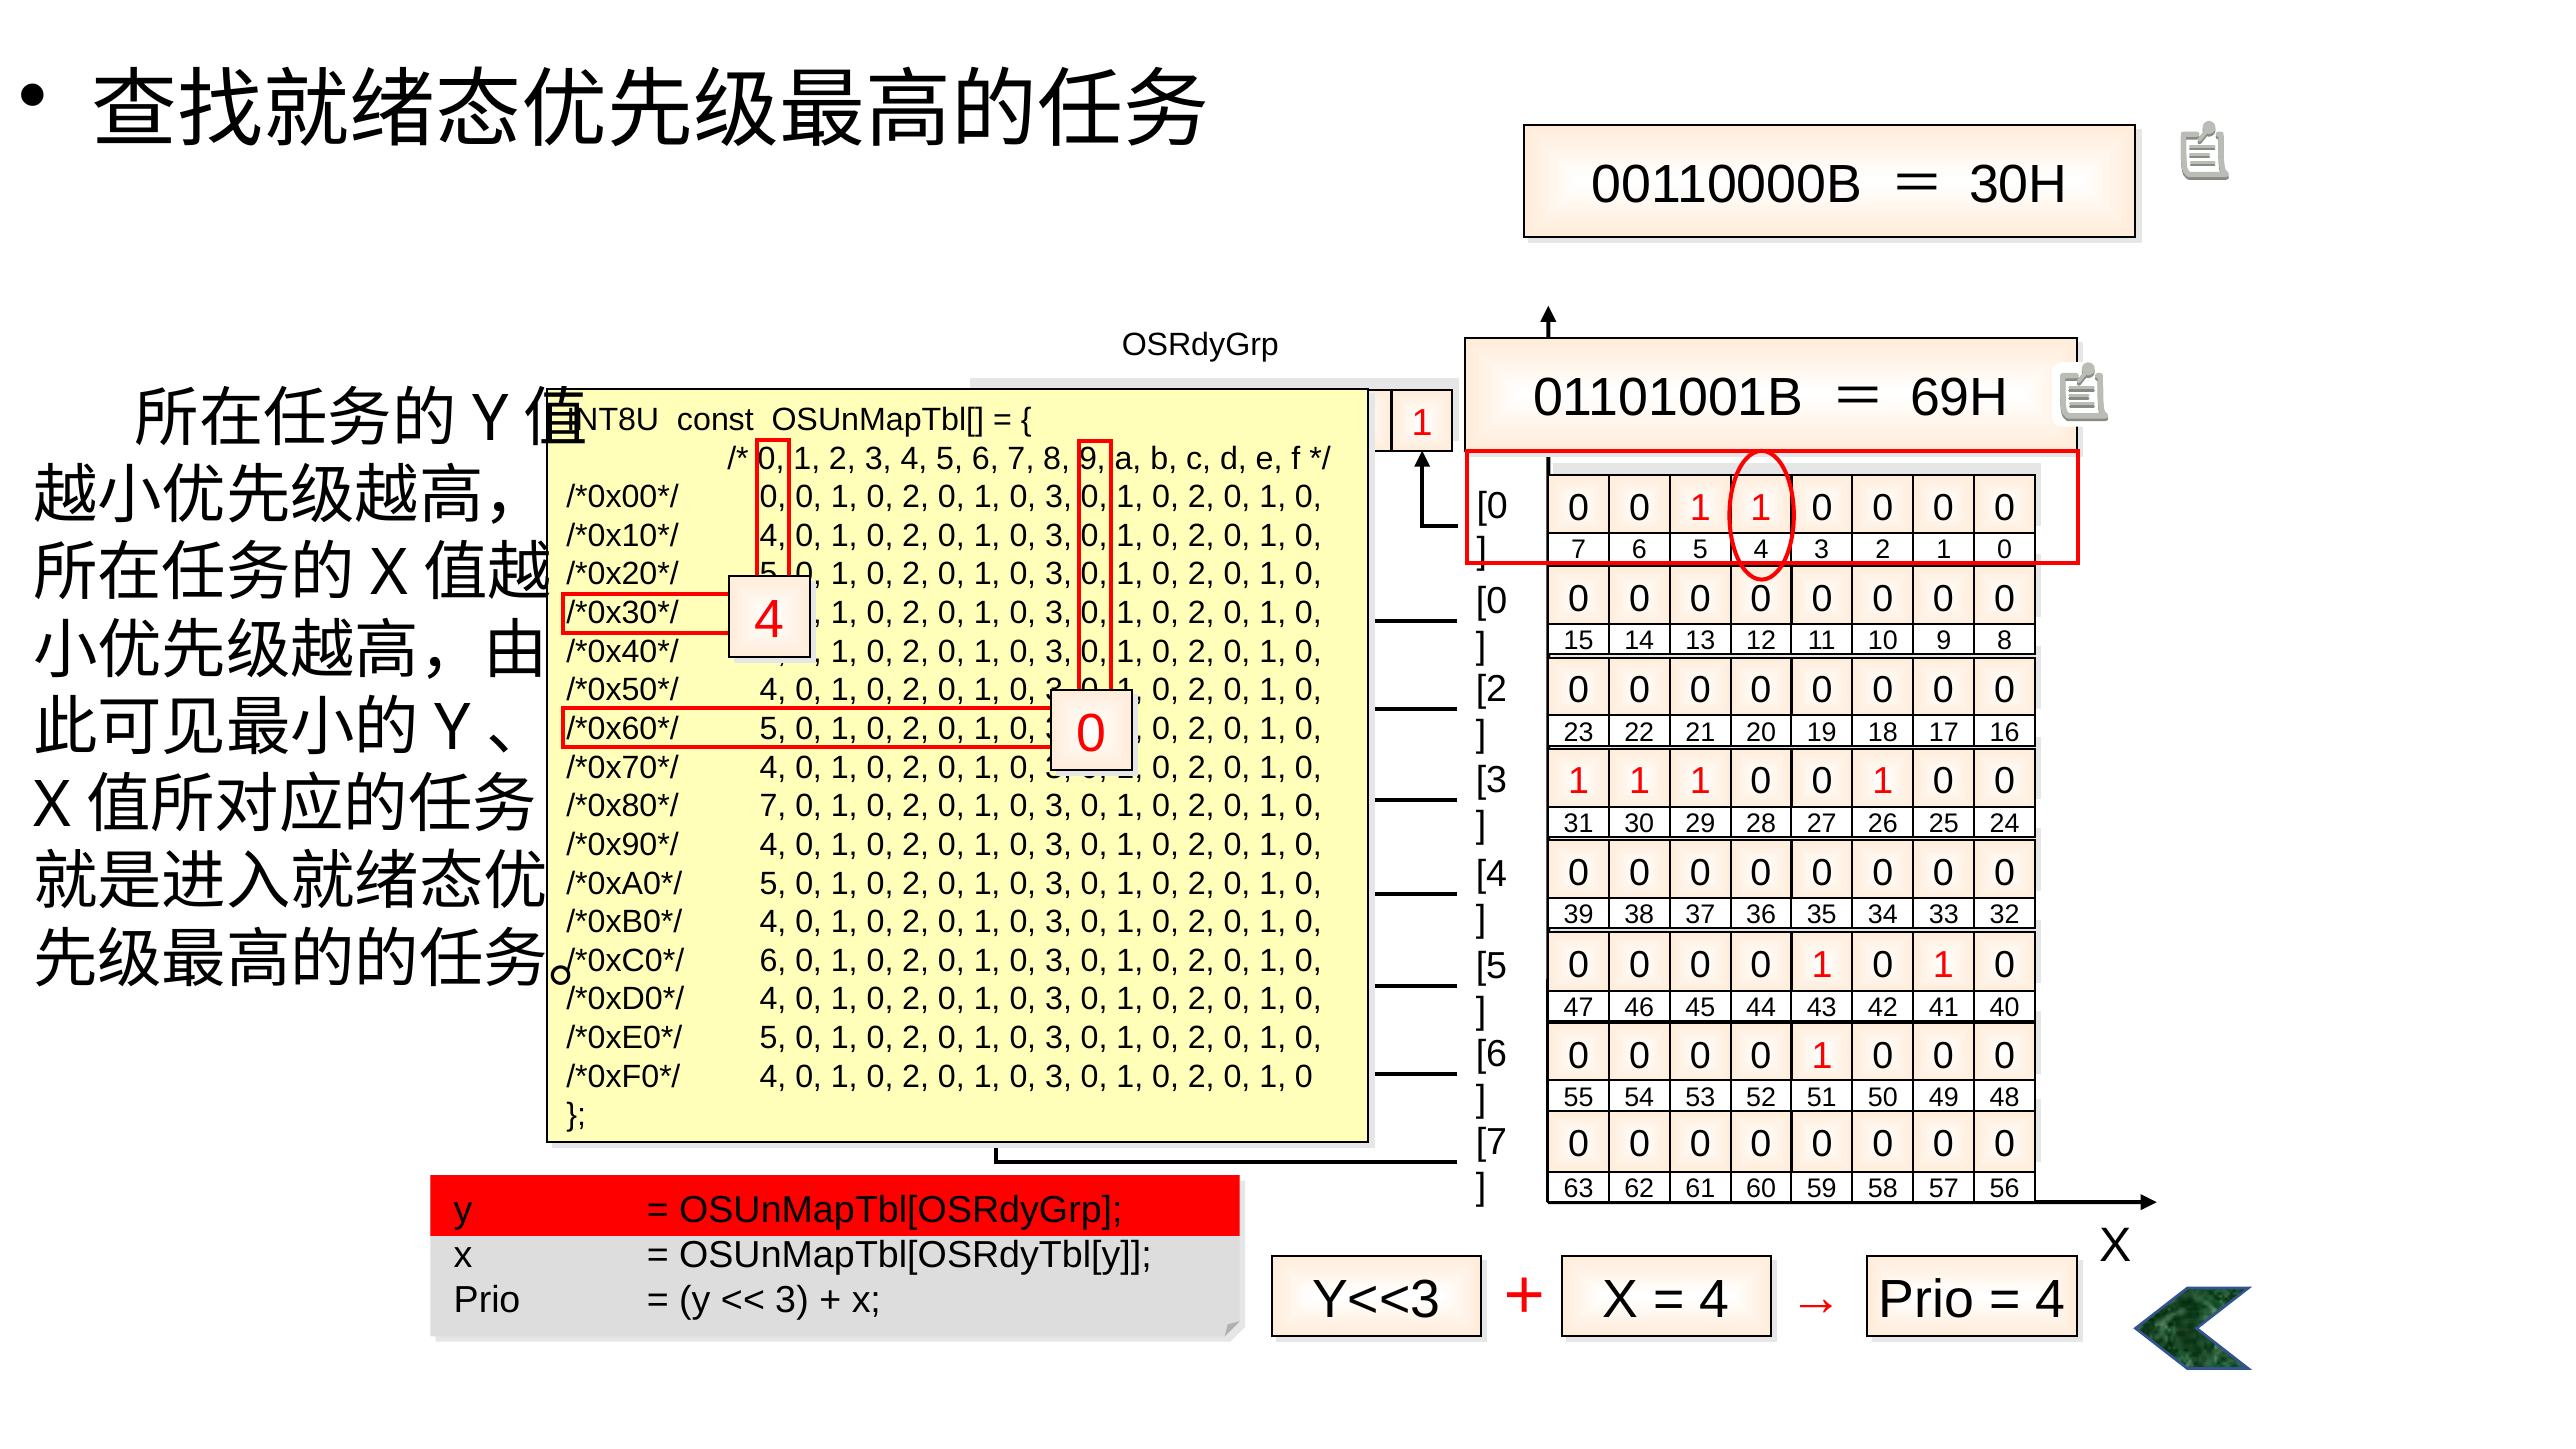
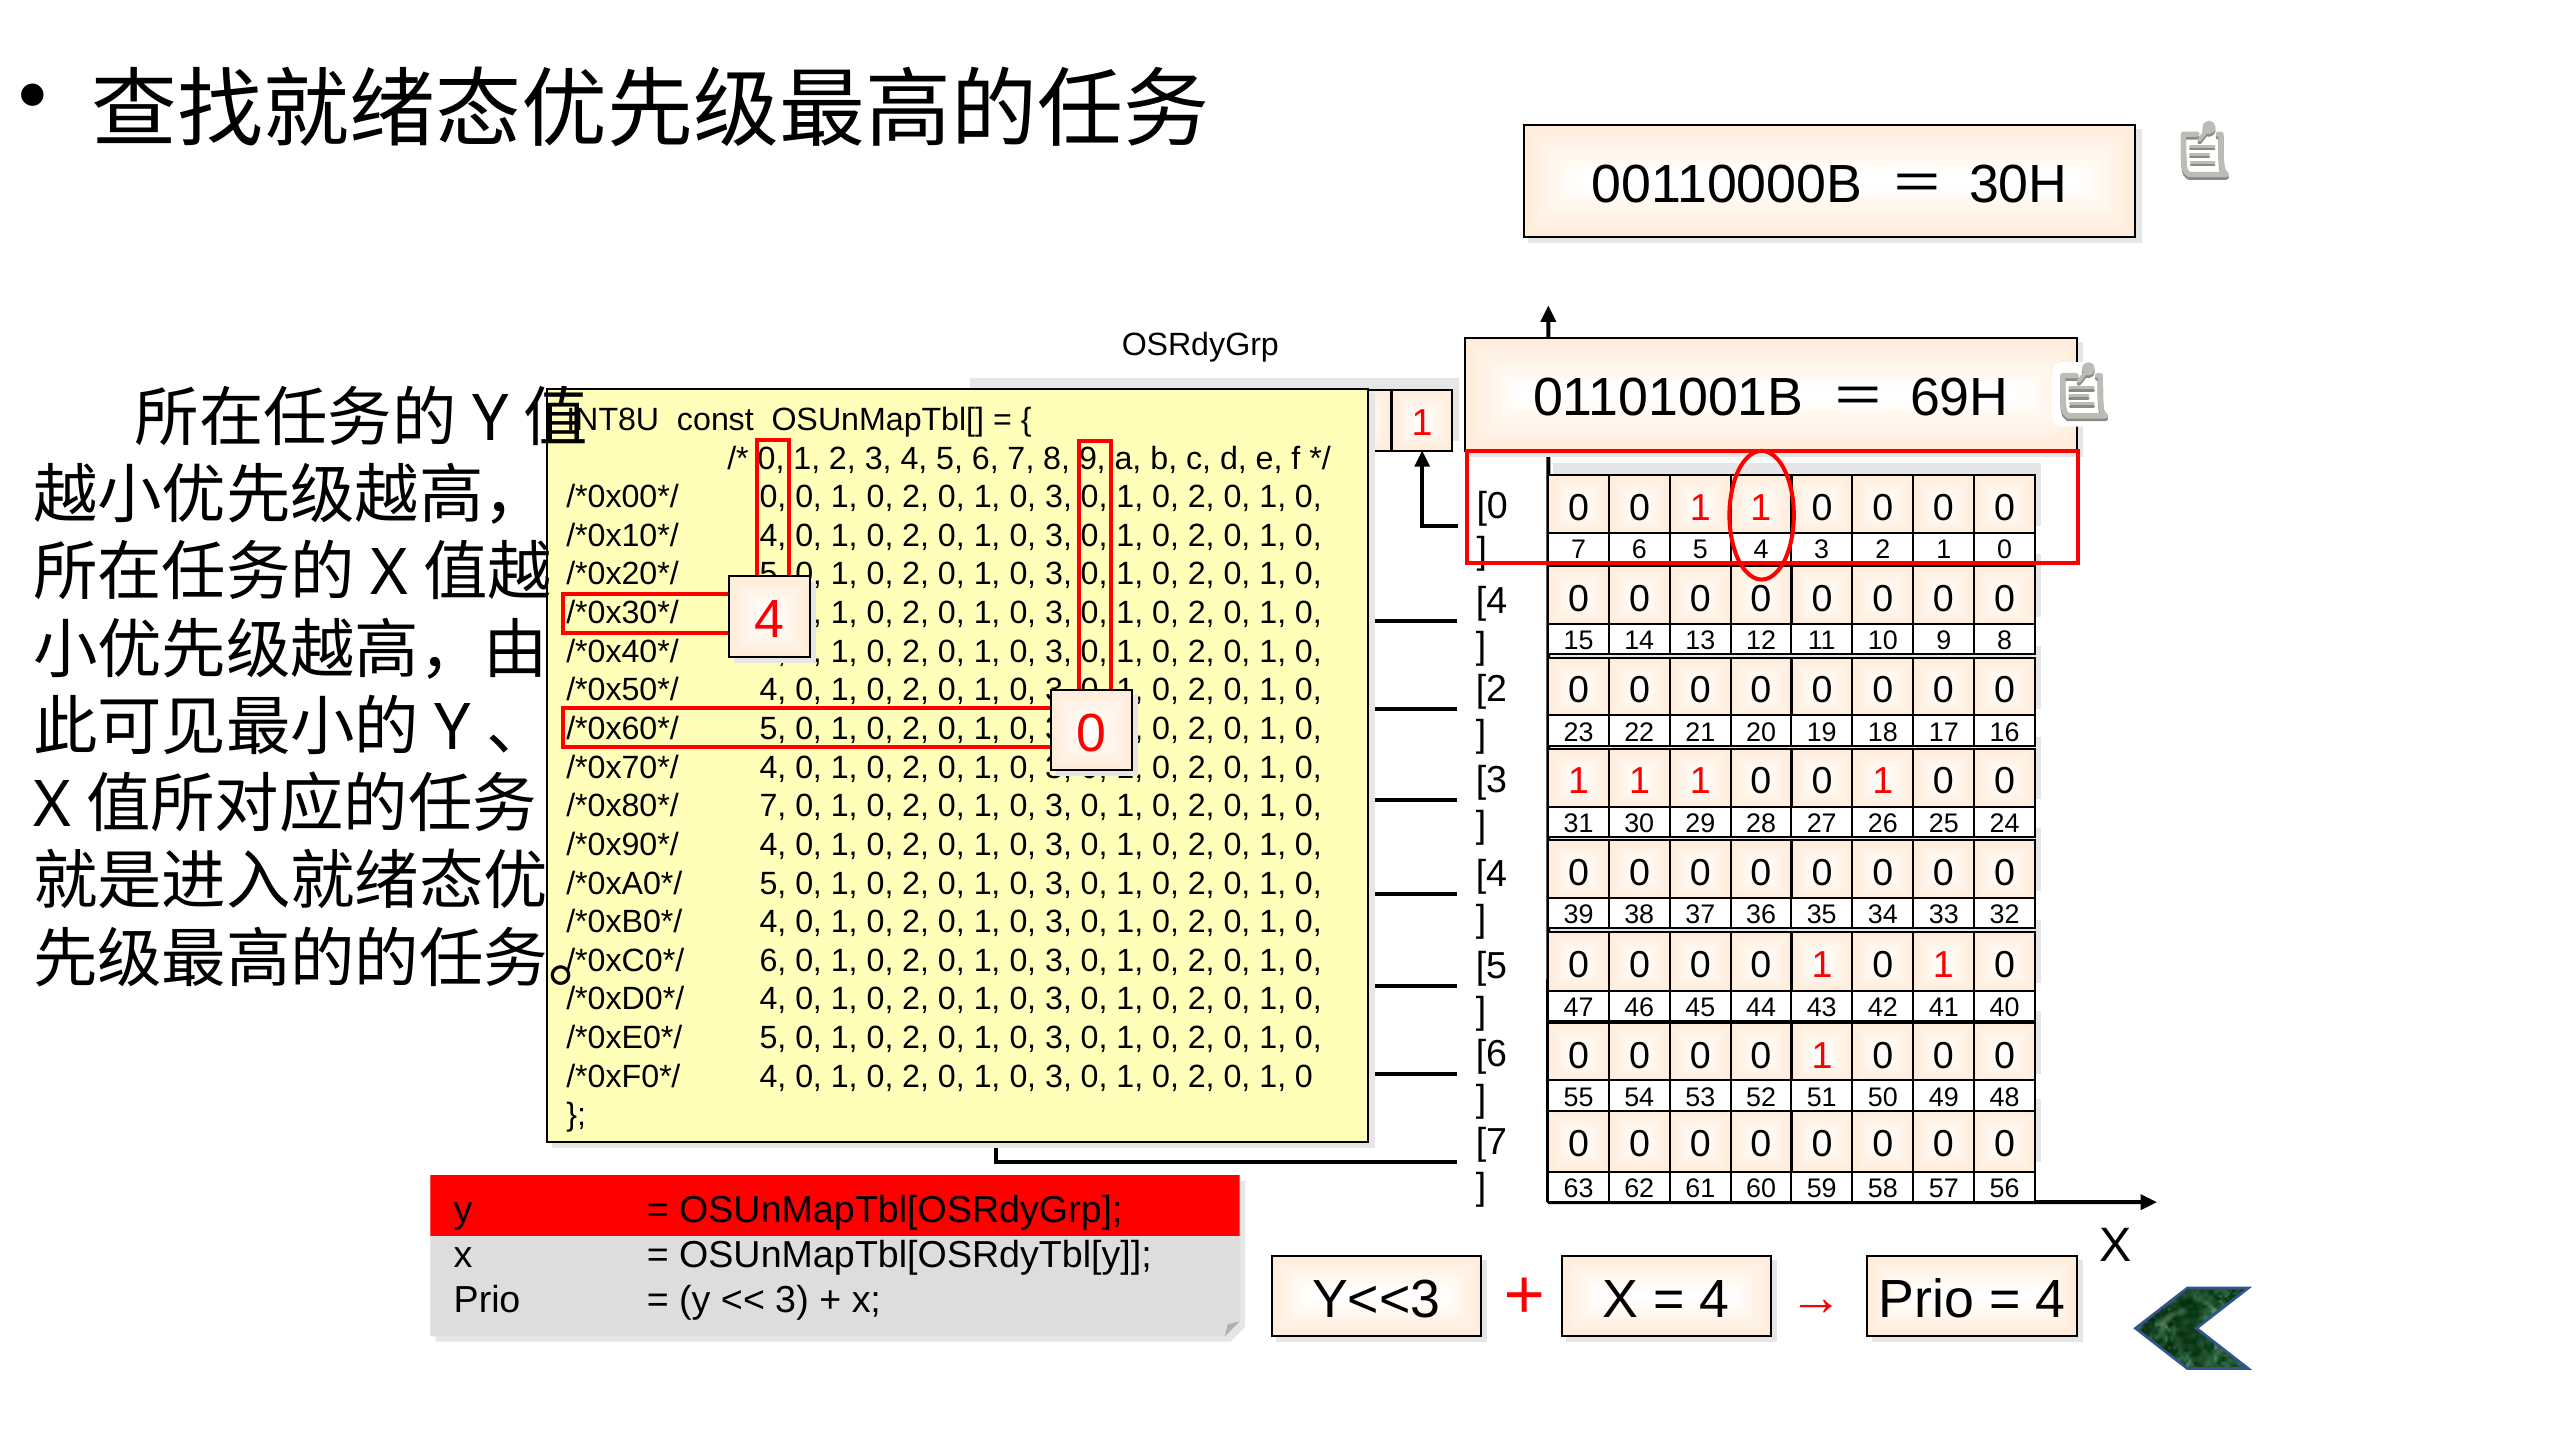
0 at (1492, 601): 0 -> 4
